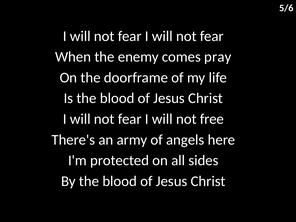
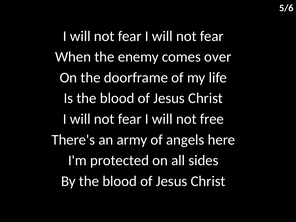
pray: pray -> over
